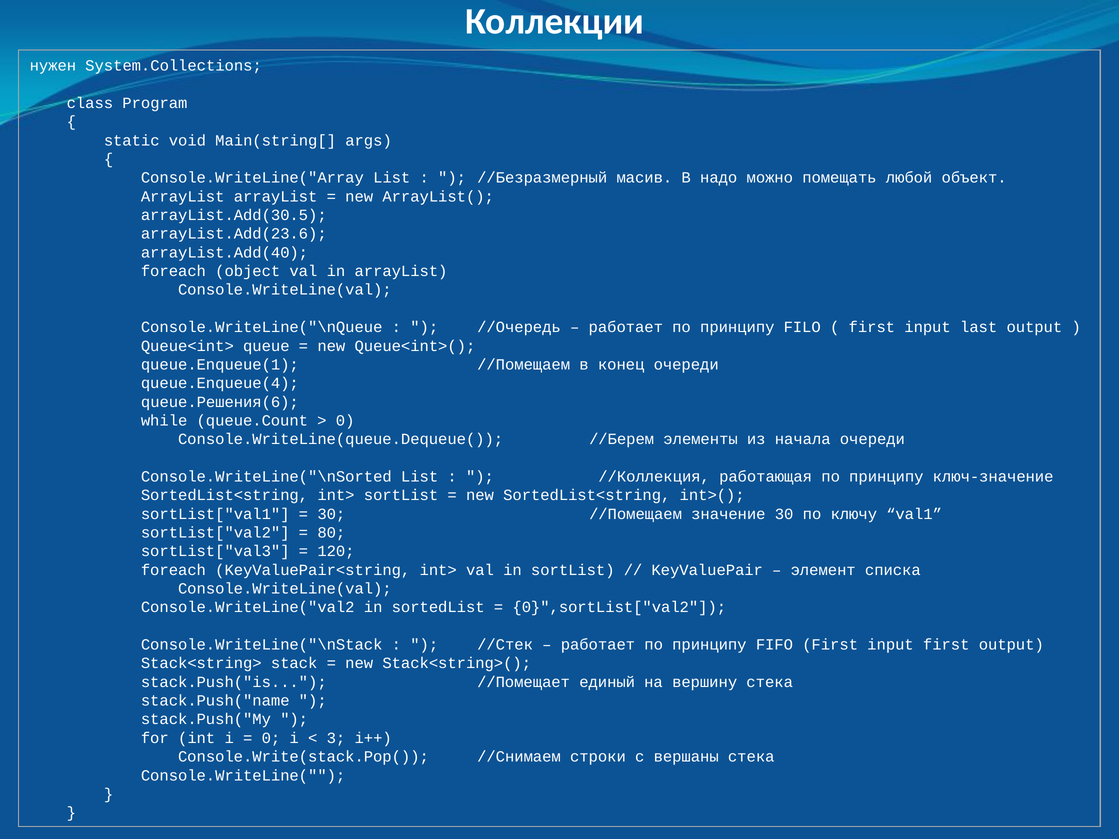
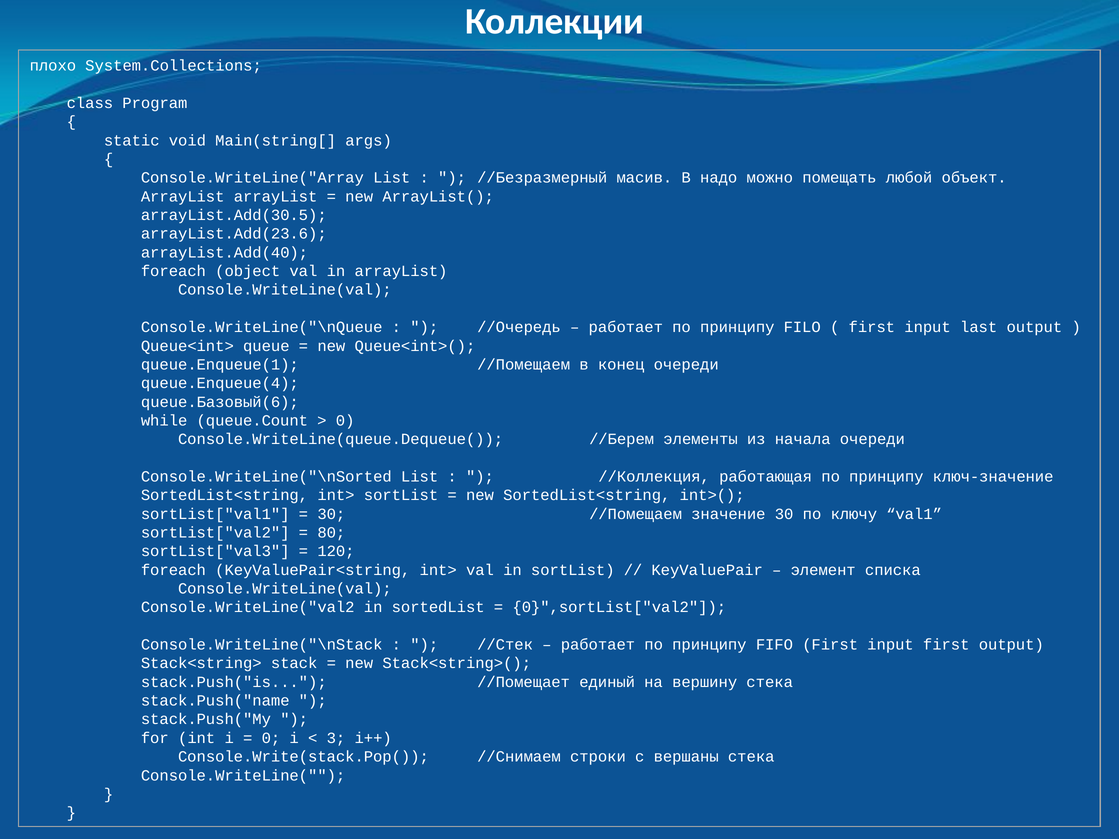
нужен: нужен -> плохо
queue.Решения(6: queue.Решения(6 -> queue.Базовый(6
